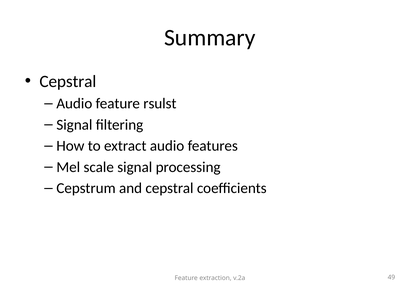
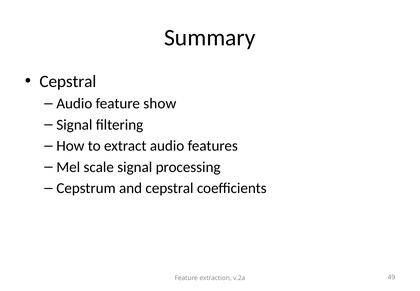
rsulst: rsulst -> show
